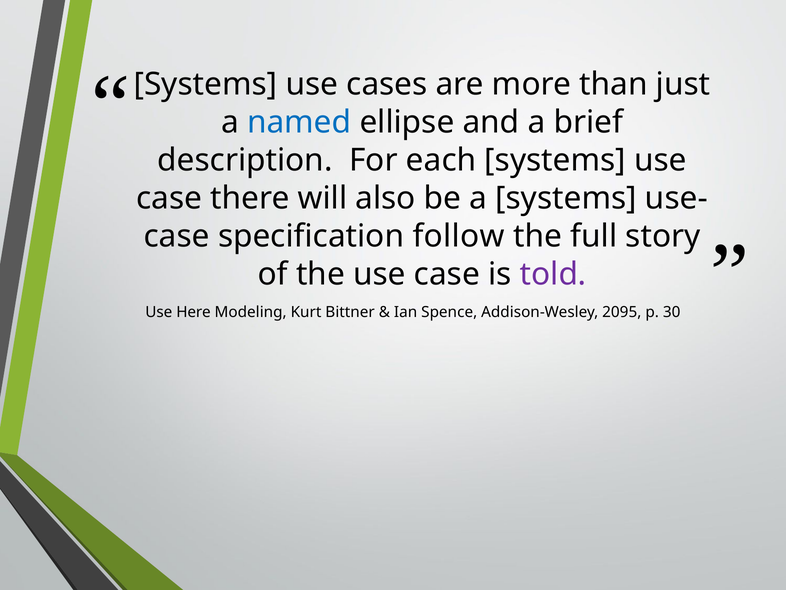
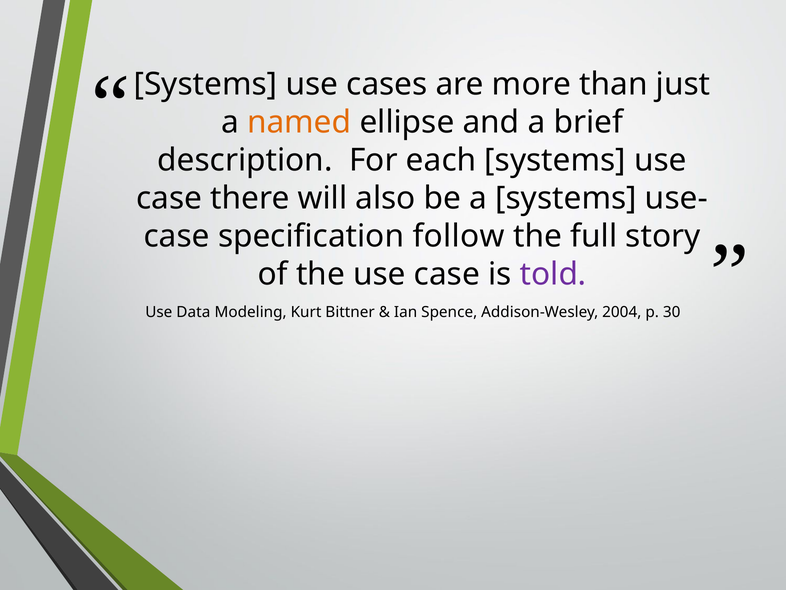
named colour: blue -> orange
Here: Here -> Data
2095: 2095 -> 2004
